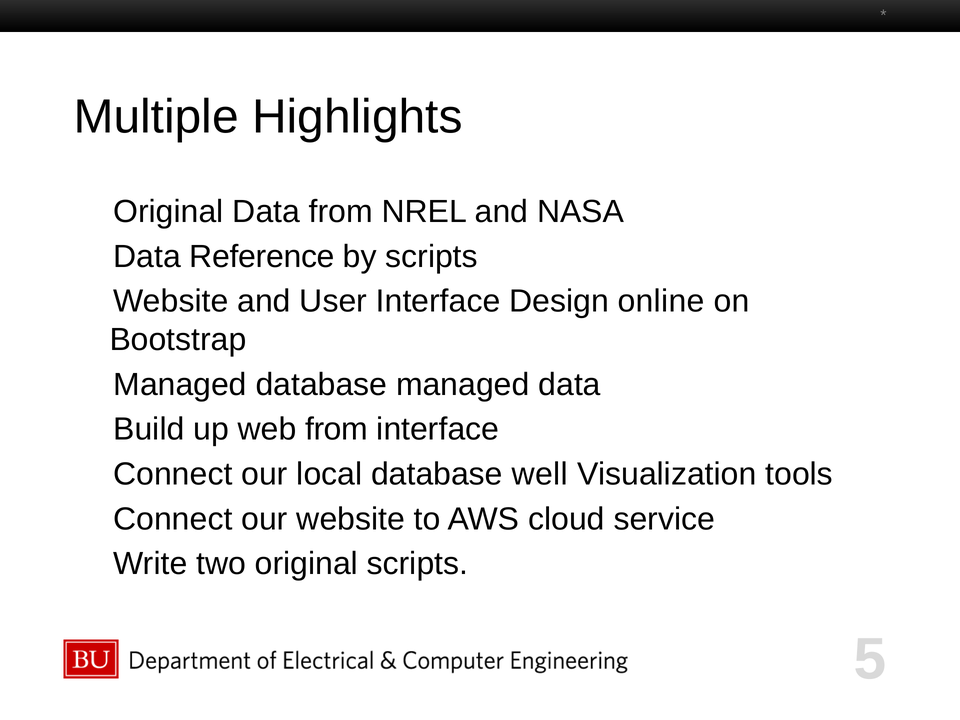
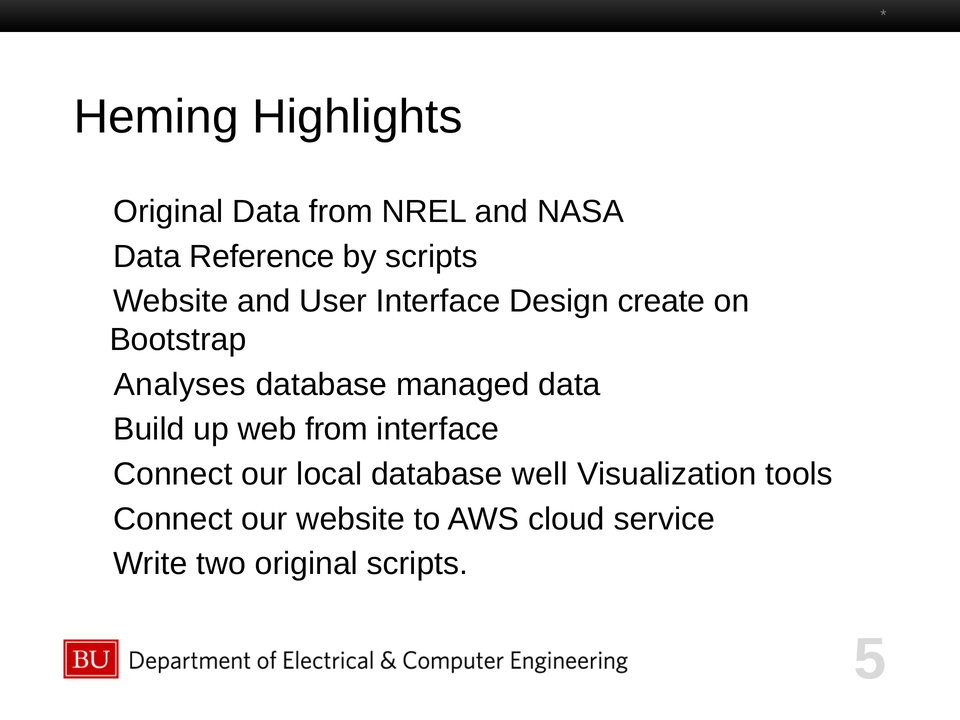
Multiple: Multiple -> Heming
online: online -> create
Managed at (180, 385): Managed -> Analyses
